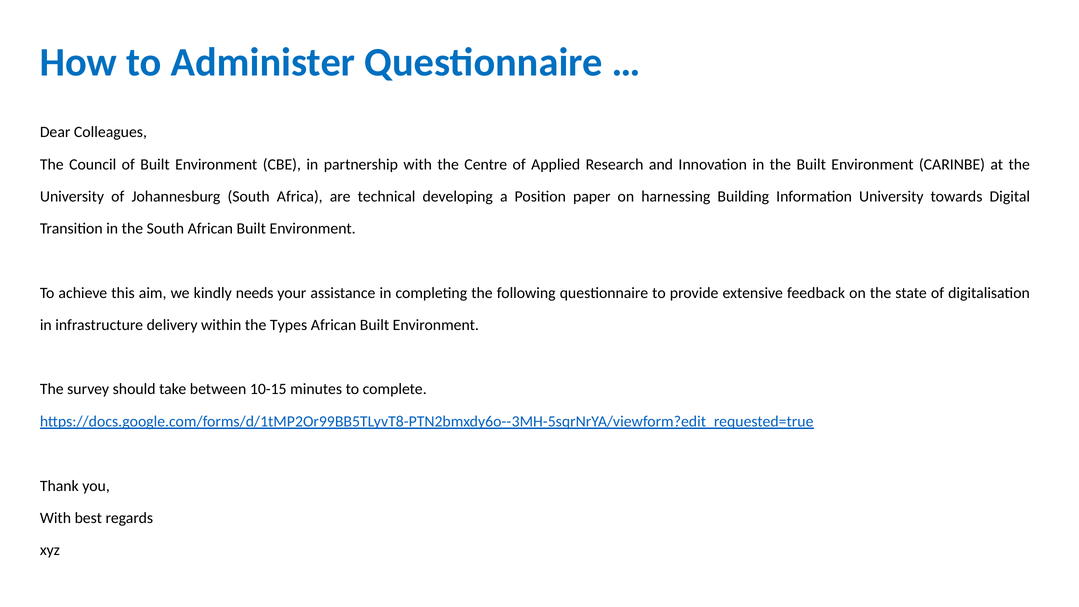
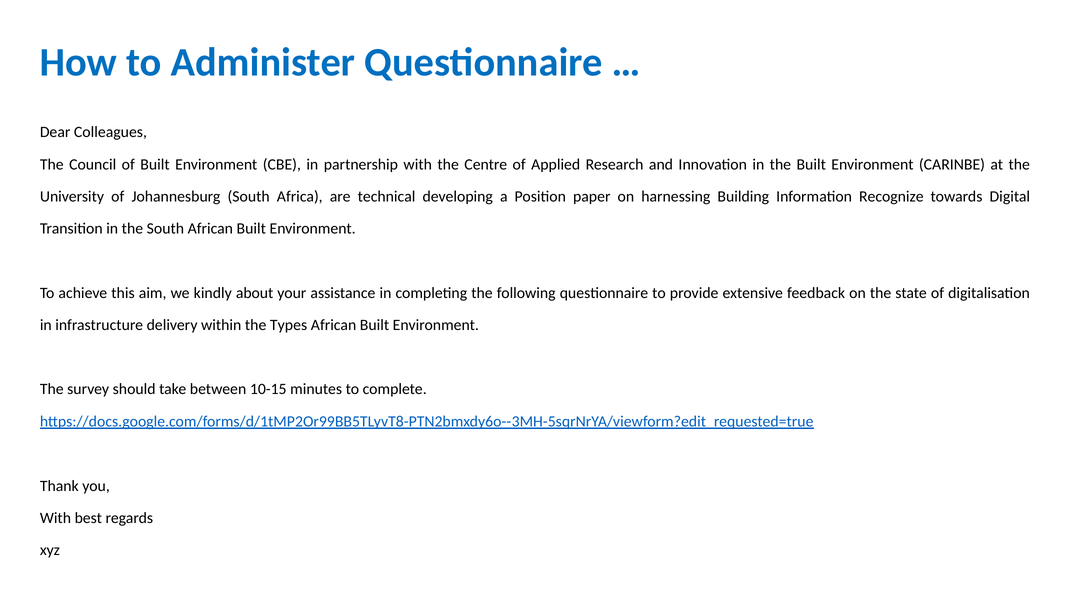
Information University: University -> Recognize
needs: needs -> about
